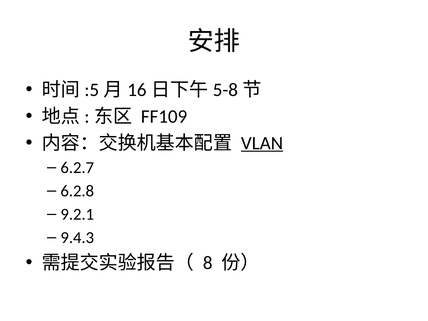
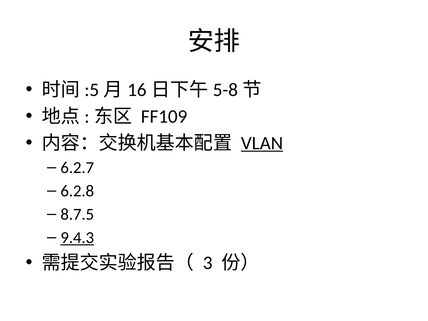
9.2.1: 9.2.1 -> 8.7.5
9.4.3 underline: none -> present
8: 8 -> 3
